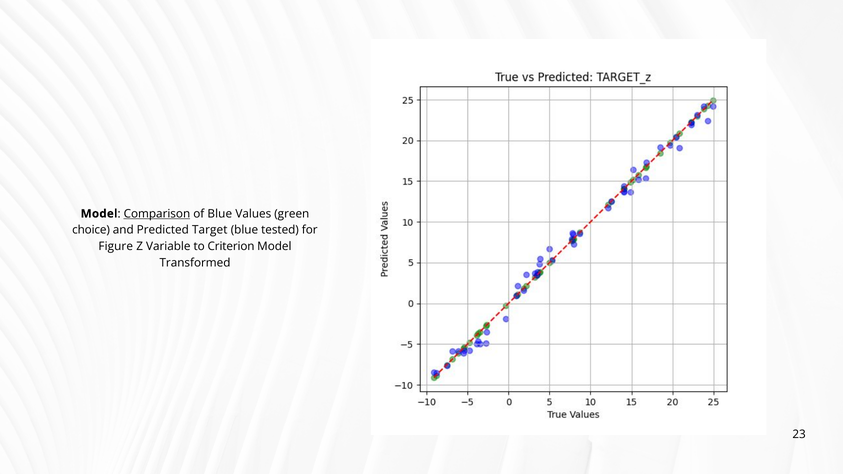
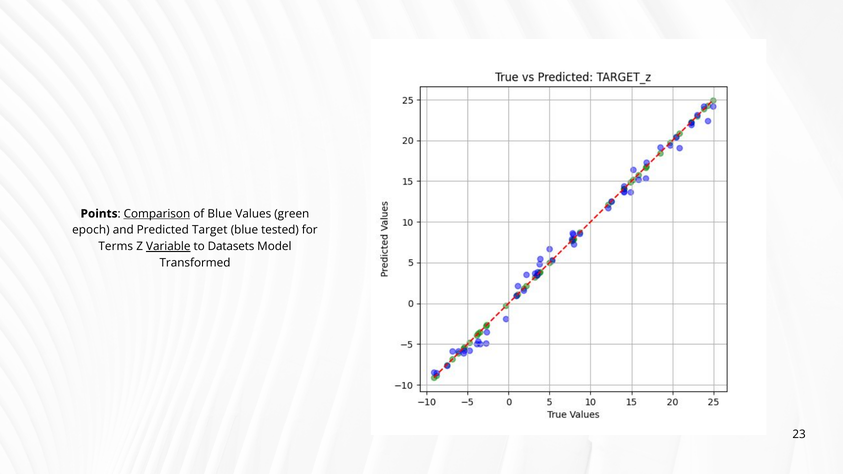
Model at (99, 214): Model -> Points
choice: choice -> epoch
Figure: Figure -> Terms
Variable underline: none -> present
Criterion: Criterion -> Datasets
